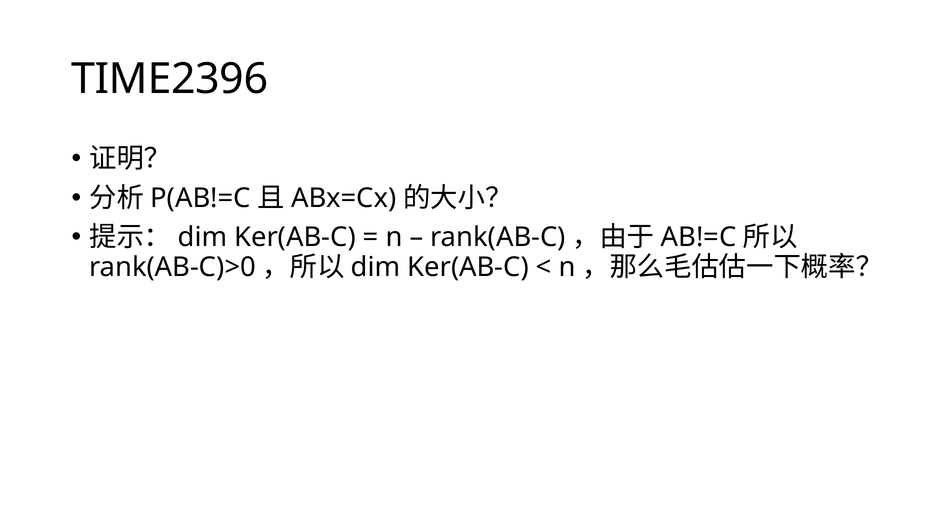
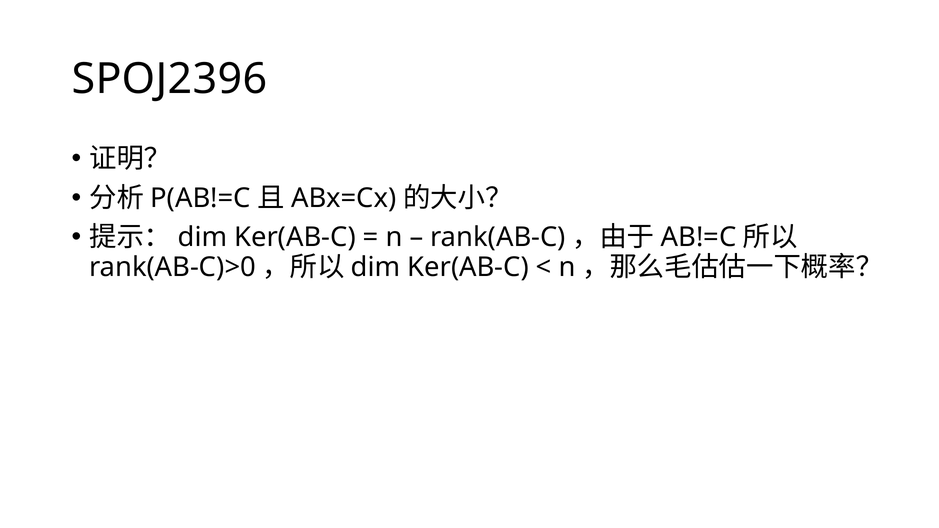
TIME2396: TIME2396 -> SPOJ2396
